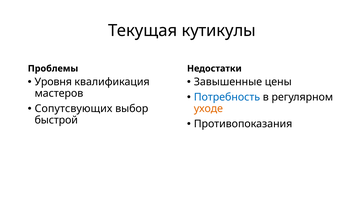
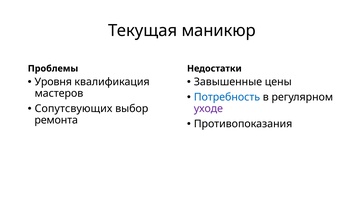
кутикулы: кутикулы -> маникюр
уходе colour: orange -> purple
быстрой: быстрой -> ремонта
